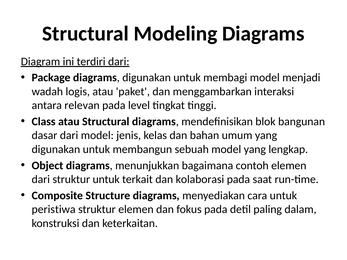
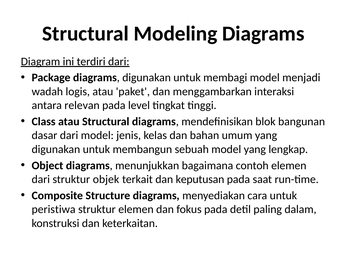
struktur untuk: untuk -> objek
kolaborasi: kolaborasi -> keputusan
